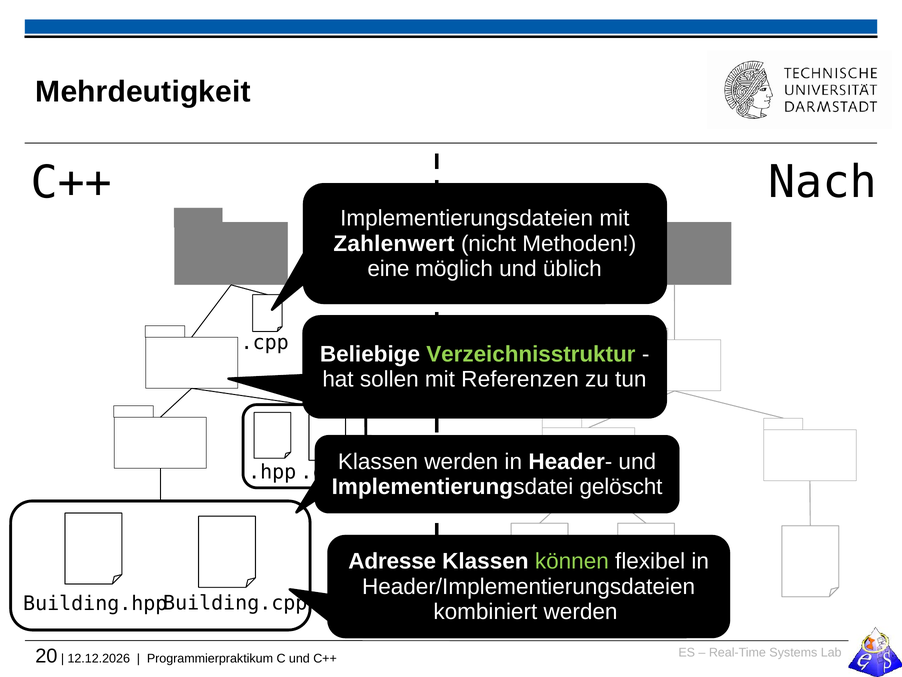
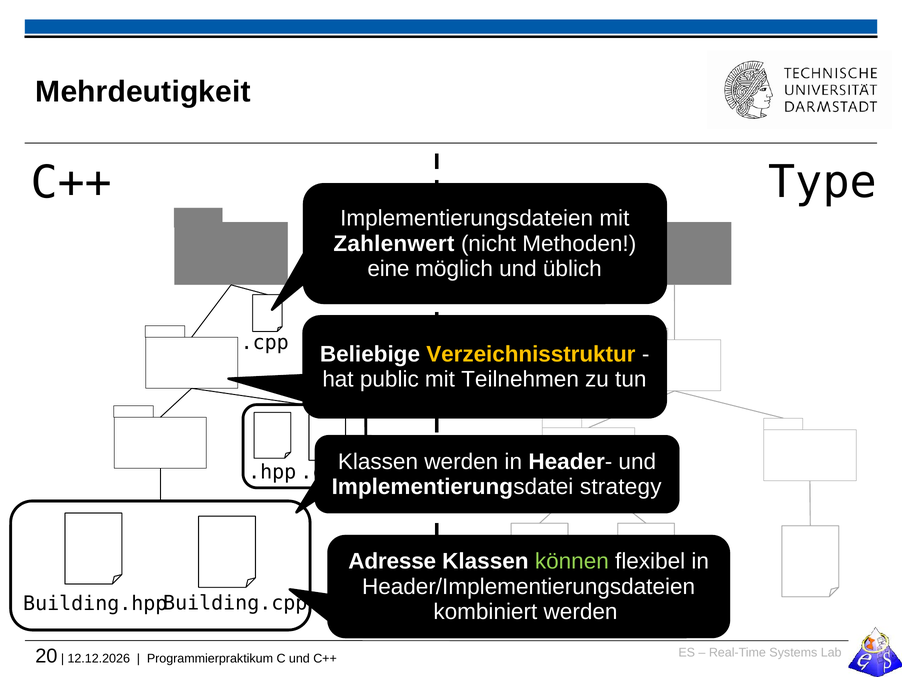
Nach: Nach -> Type
Verzeichnisstruktur colour: light green -> yellow
sollen: sollen -> public
Referenzen: Referenzen -> Teilnehmen
gelöscht: gelöscht -> strategy
